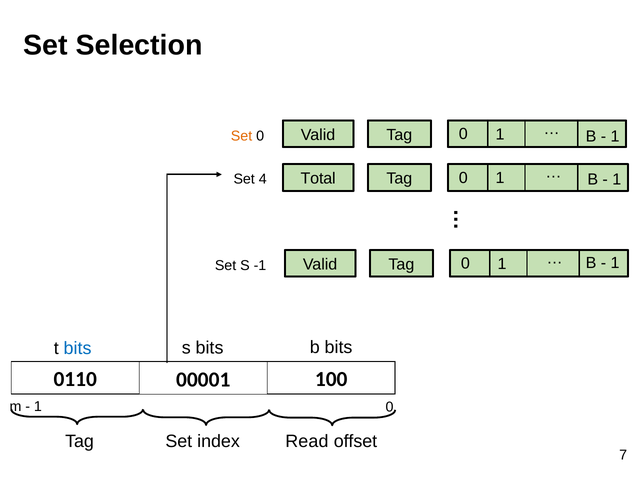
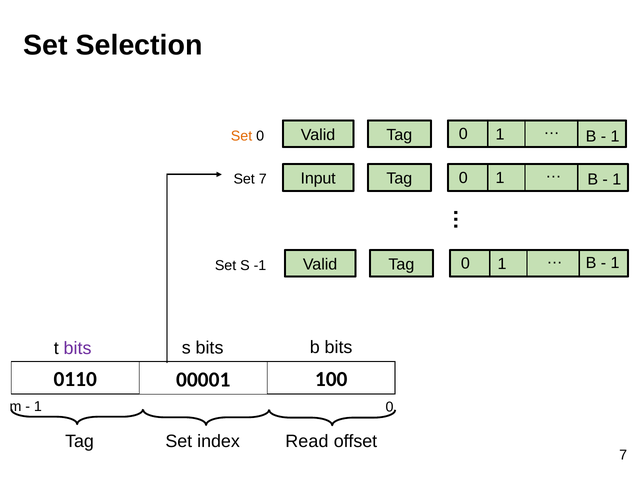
Total: Total -> Input
Set 4: 4 -> 7
bits at (78, 349) colour: blue -> purple
